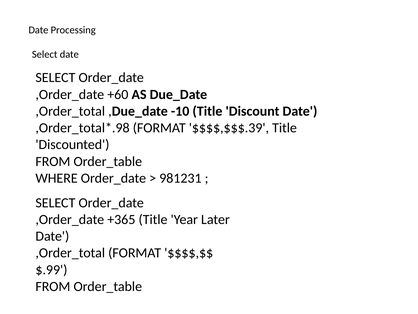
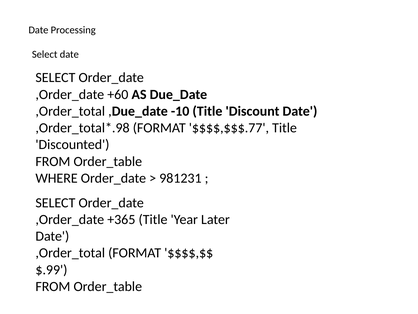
$$$$,$$$.39: $$$$,$$$.39 -> $$$$,$$$.77
